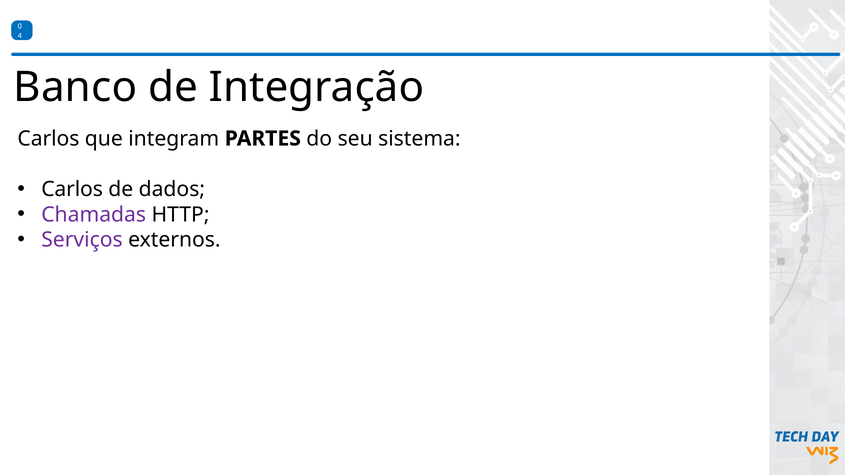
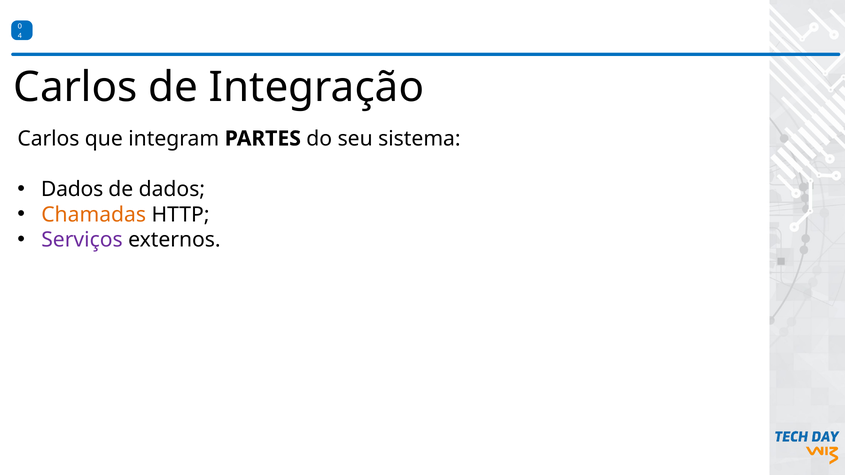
Banco at (75, 87): Banco -> Carlos
Carlos at (72, 189): Carlos -> Dados
Chamadas colour: purple -> orange
